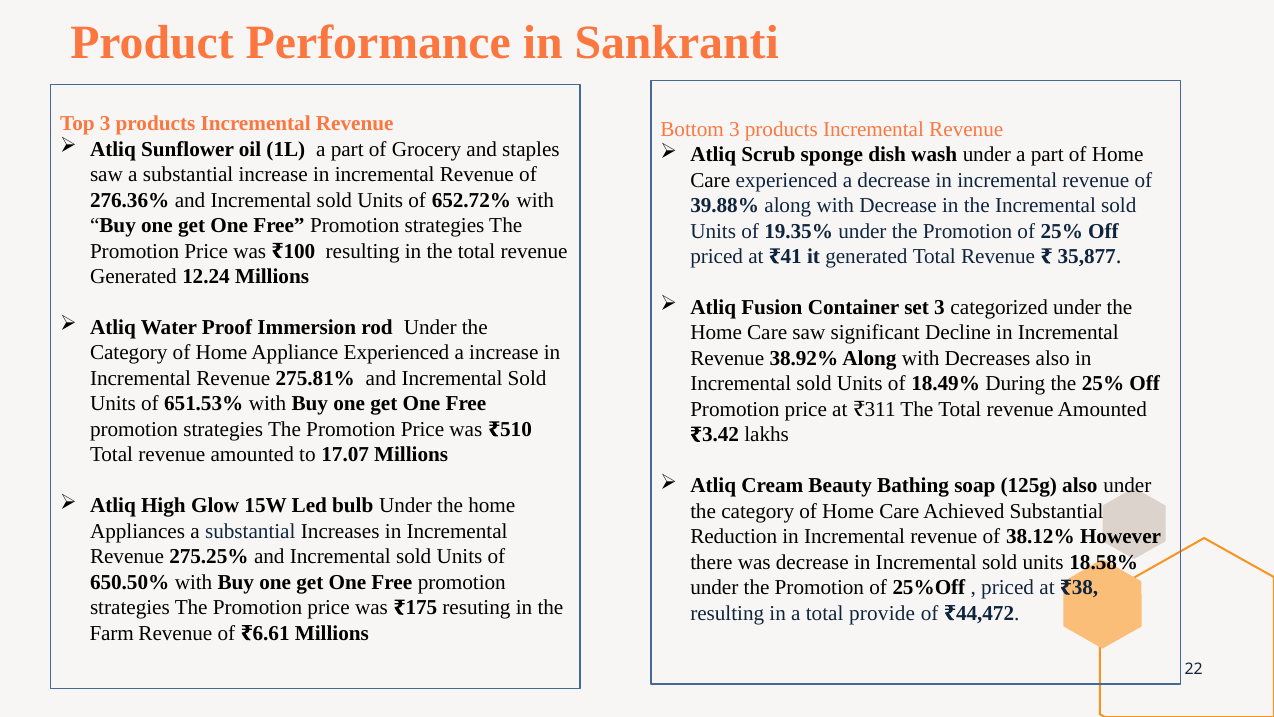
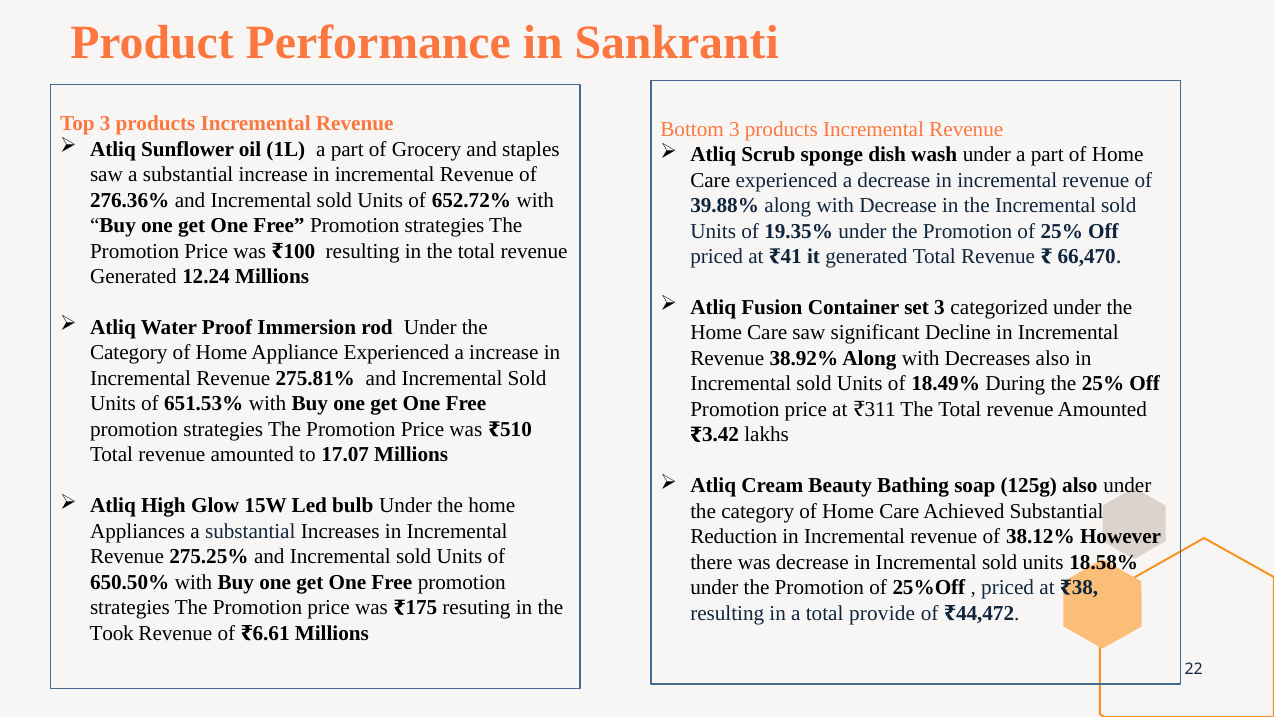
35,877: 35,877 -> 66,470
Farm: Farm -> Took
